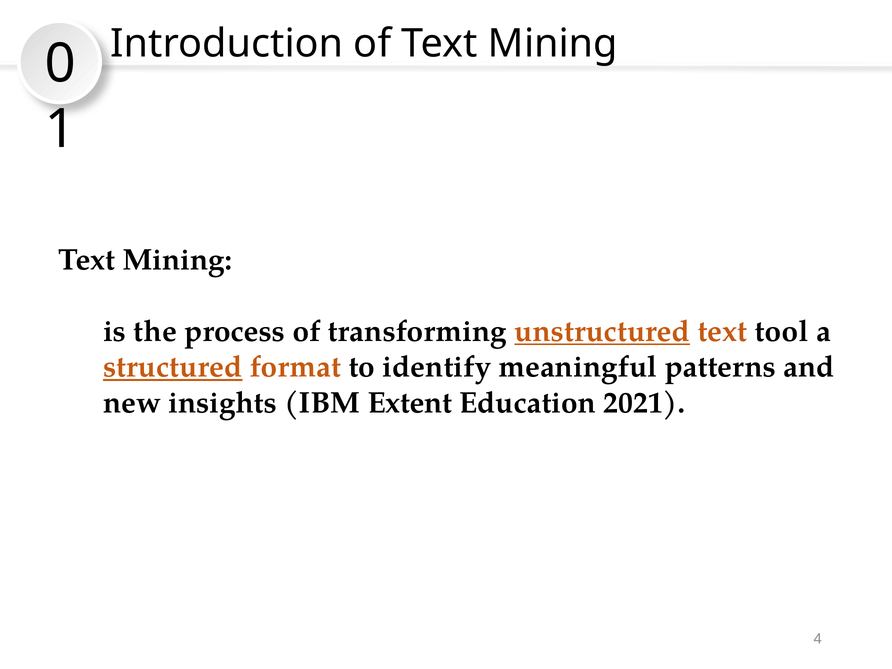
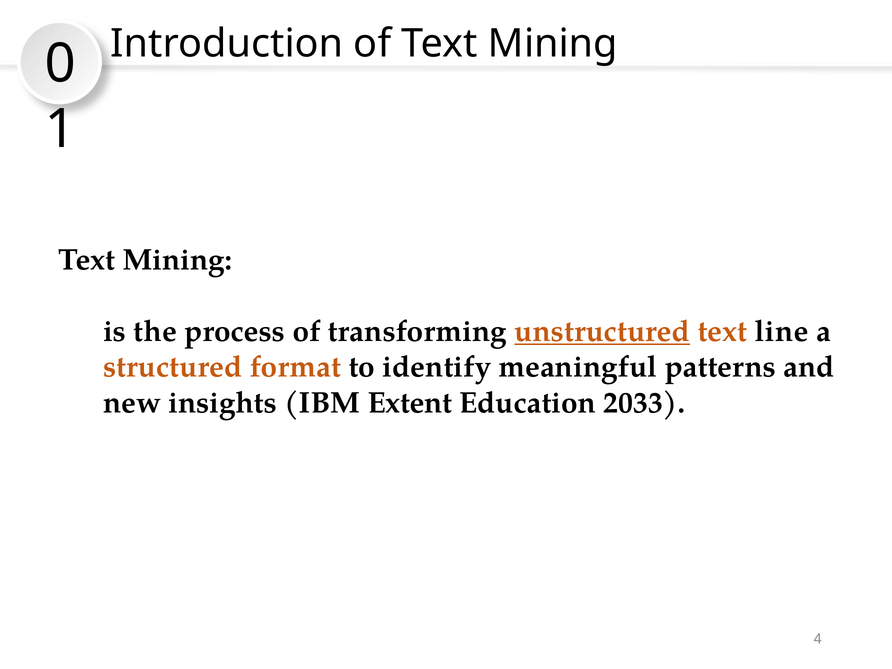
tool: tool -> line
structured underline: present -> none
2021: 2021 -> 2033
